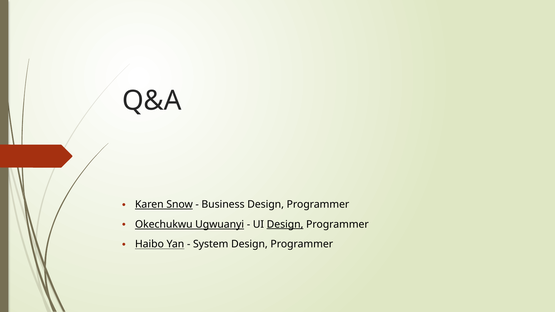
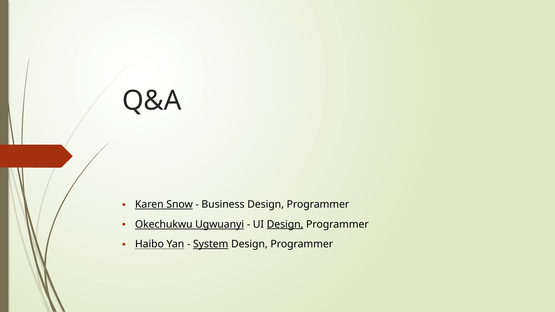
System underline: none -> present
